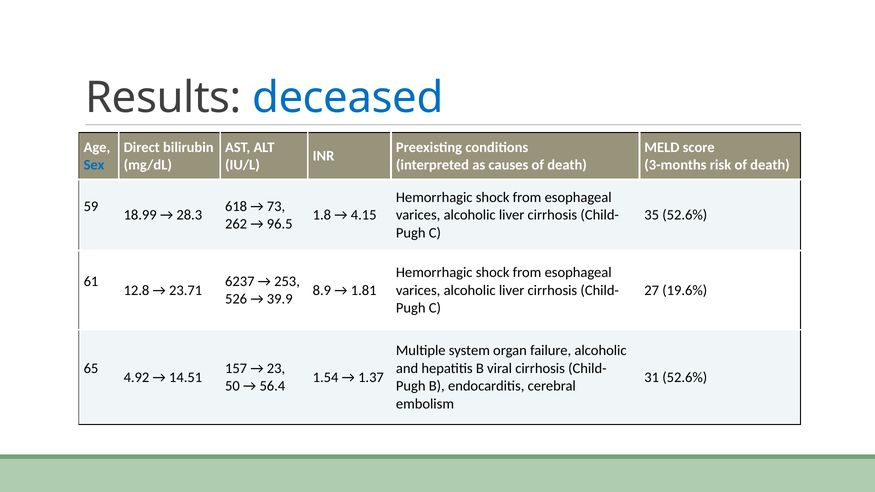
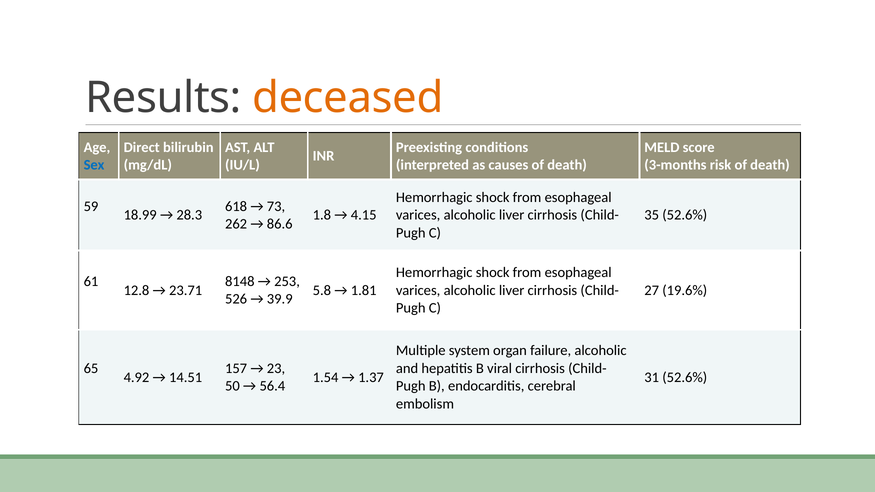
deceased colour: blue -> orange
96.5: 96.5 -> 86.6
6237: 6237 -> 8148
8.9: 8.9 -> 5.8
